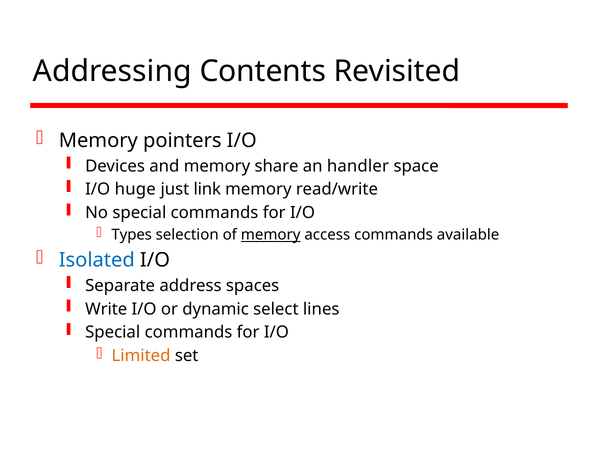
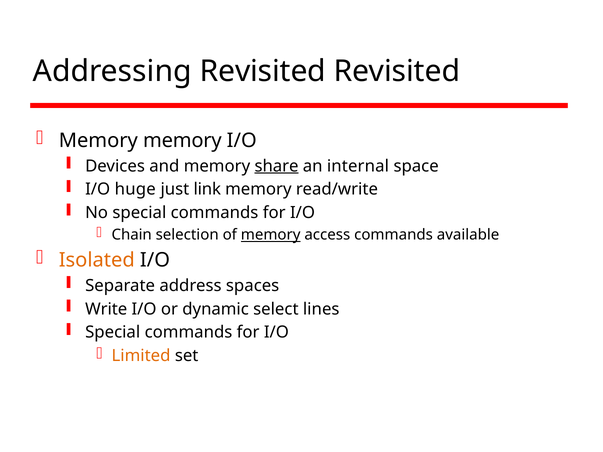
Addressing Contents: Contents -> Revisited
Memory pointers: pointers -> memory
share underline: none -> present
handler: handler -> internal
Types: Types -> Chain
Isolated colour: blue -> orange
